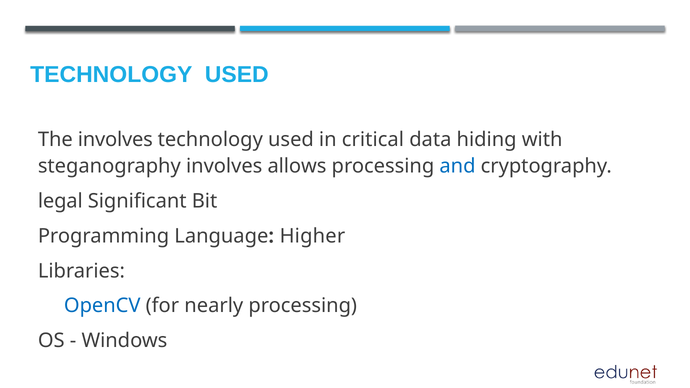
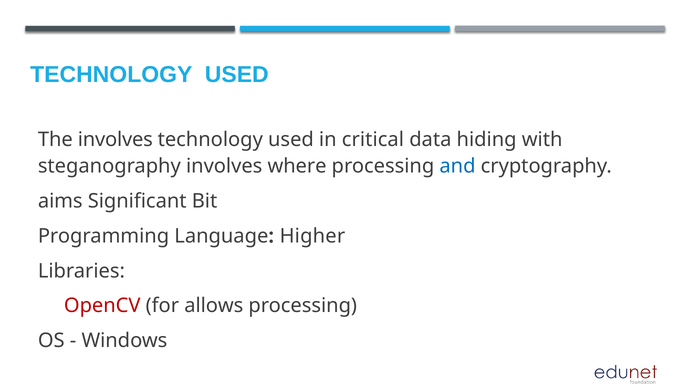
allows: allows -> where
legal: legal -> aims
OpenCV colour: blue -> red
nearly: nearly -> allows
